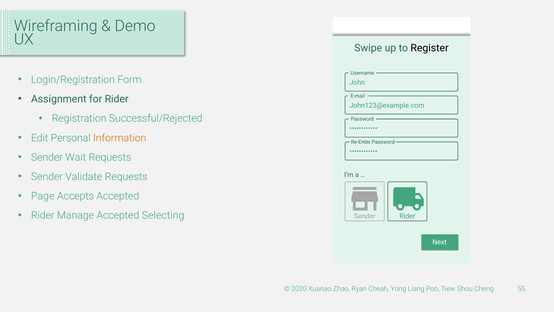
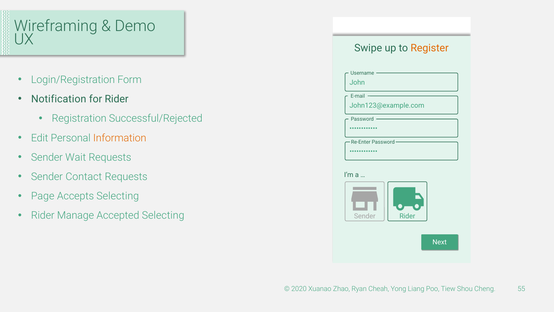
Register colour: black -> orange
Assignment: Assignment -> Notification
Validate: Validate -> Contact
Accepts Accepted: Accepted -> Selecting
